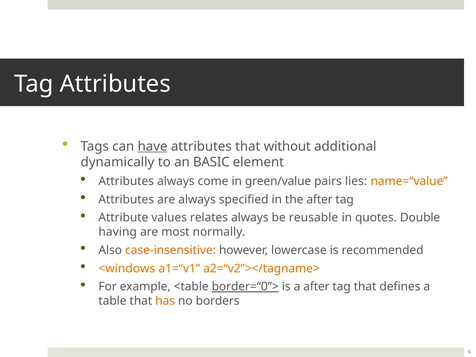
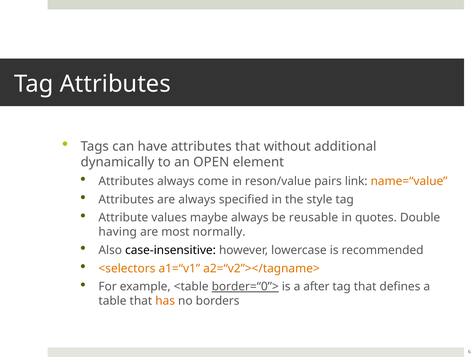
have underline: present -> none
BASIC: BASIC -> OPEN
green/value: green/value -> reson/value
lies: lies -> link
the after: after -> style
relates: relates -> maybe
case-insensitive colour: orange -> black
<windows: <windows -> <selectors
